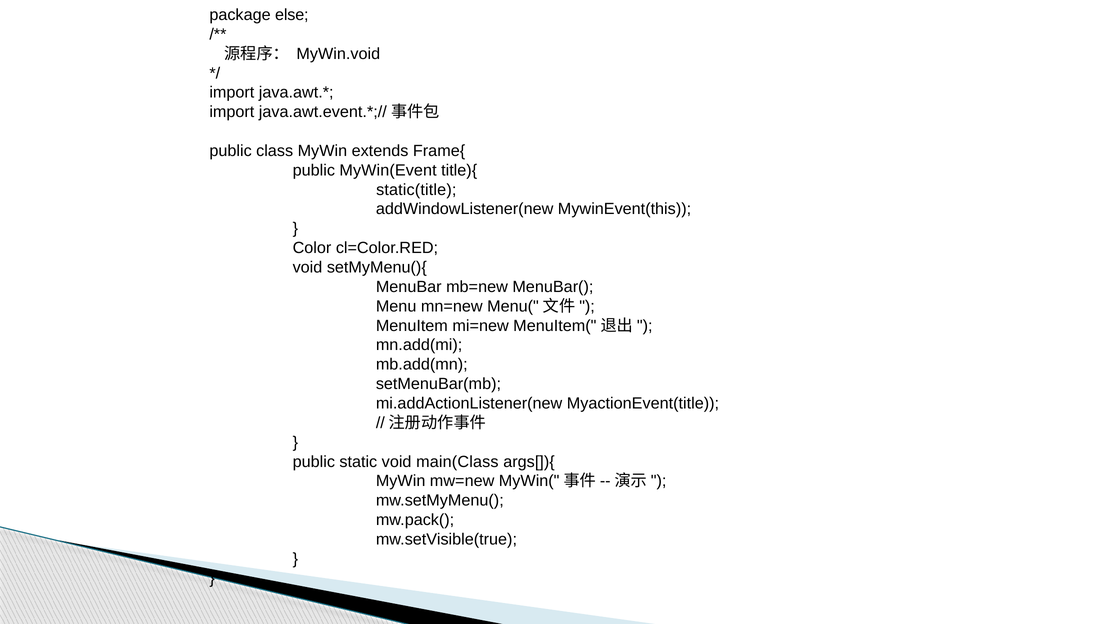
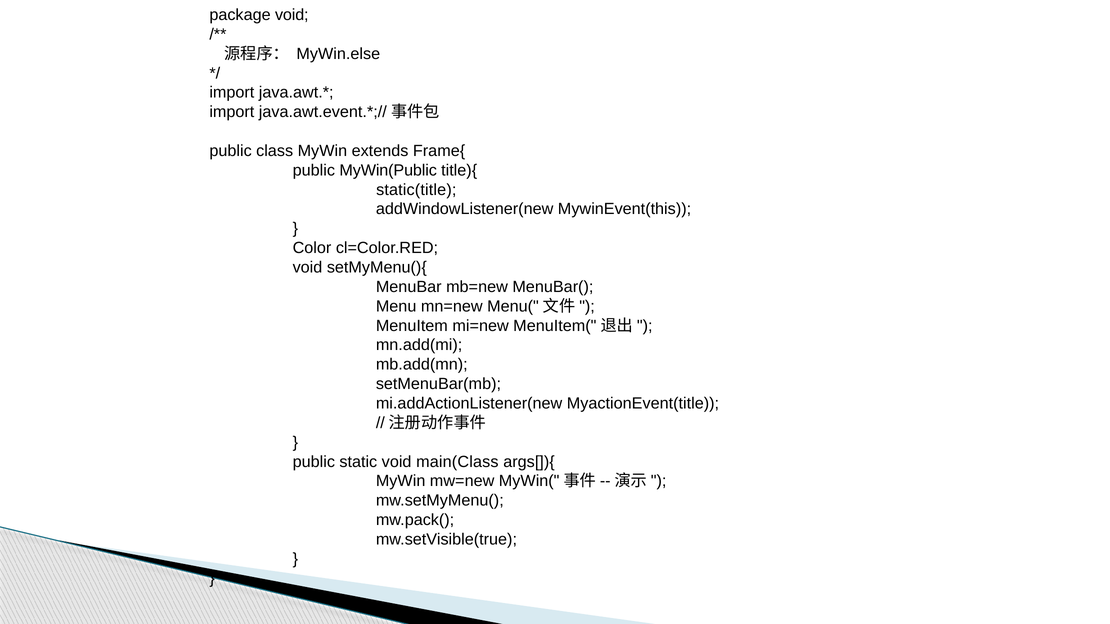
package else: else -> void
MyWin.void: MyWin.void -> MyWin.else
MyWin(Event: MyWin(Event -> MyWin(Public
